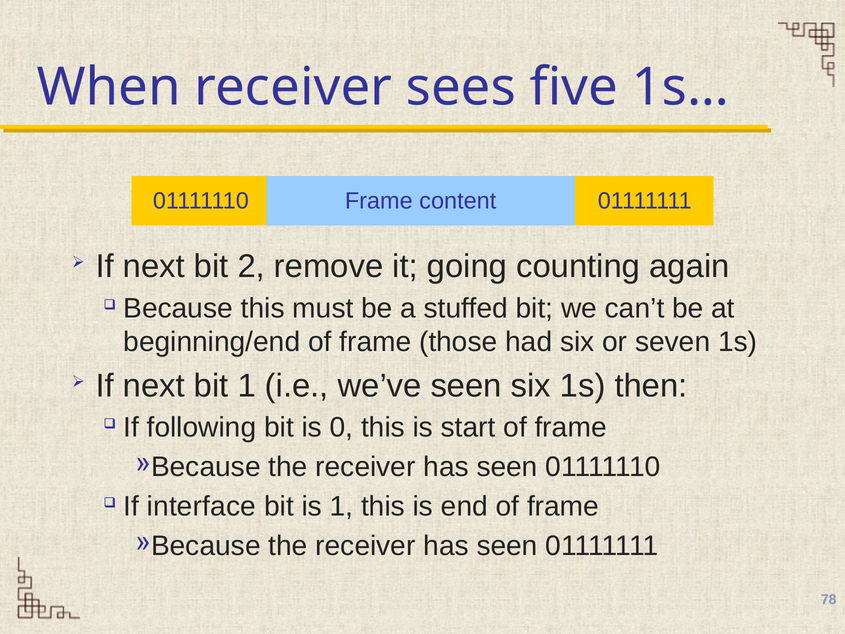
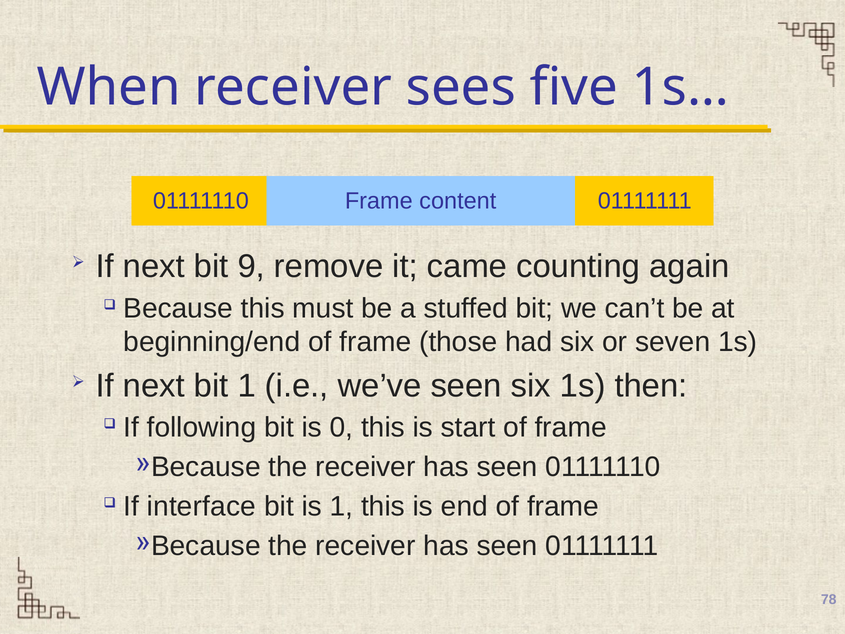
2: 2 -> 9
going: going -> came
